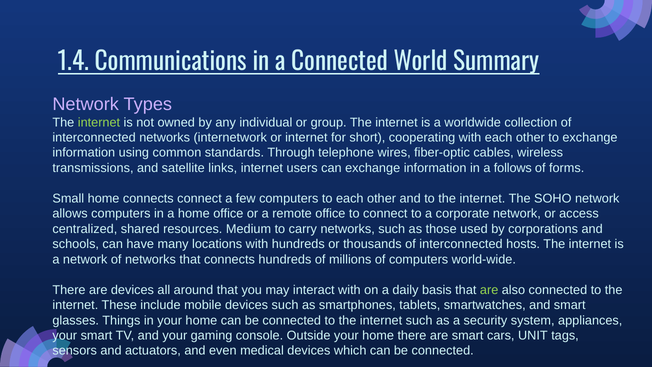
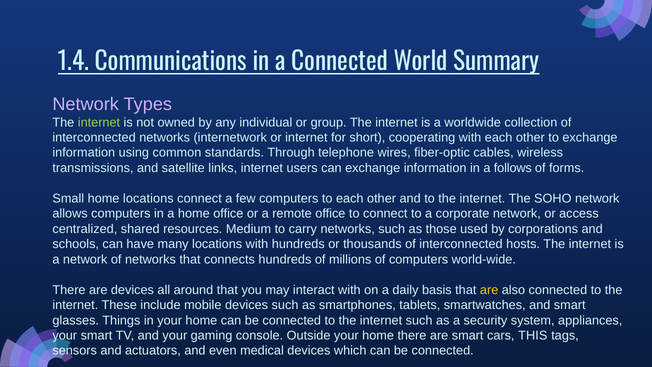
home connects: connects -> locations
are at (489, 290) colour: light green -> yellow
UNIT: UNIT -> THIS
